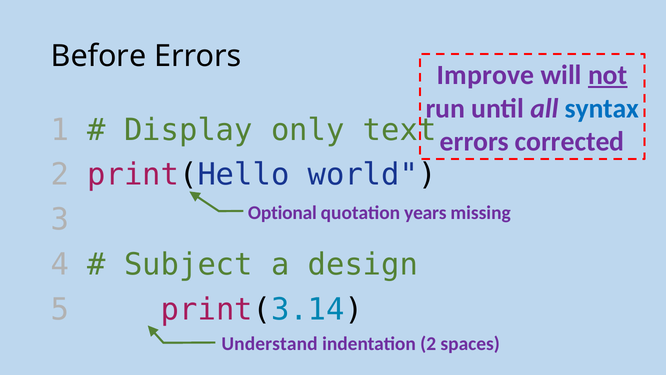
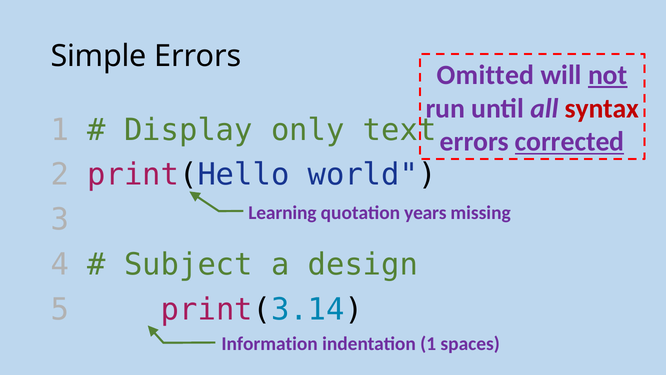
Before: Before -> Simple
Improve: Improve -> Omitted
syntax colour: blue -> red
corrected underline: none -> present
Optional: Optional -> Learning
Understand: Understand -> Information
indentation 2: 2 -> 1
